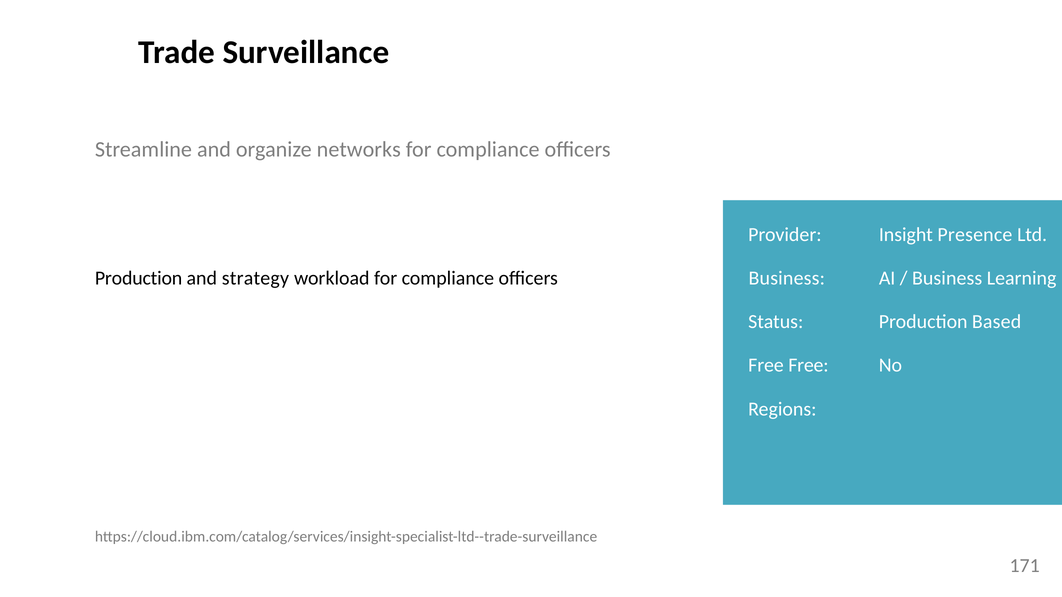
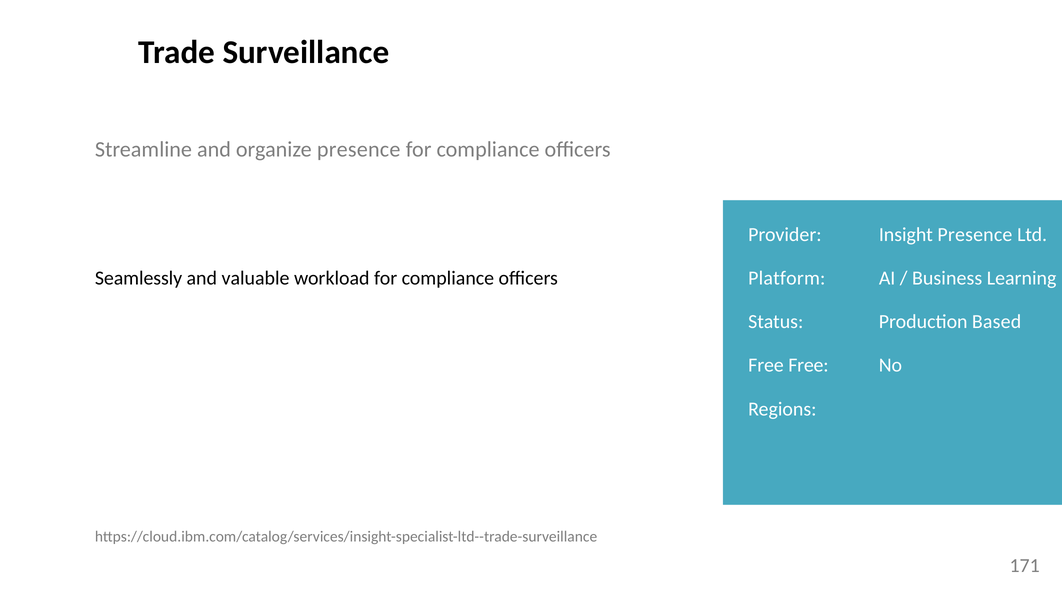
organize networks: networks -> presence
Production at (139, 279): Production -> Seamlessly
strategy: strategy -> valuable
Business at (787, 279): Business -> Platform
